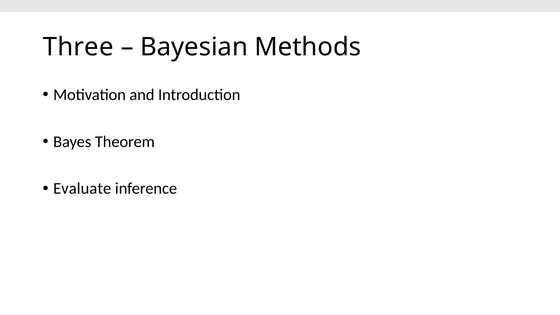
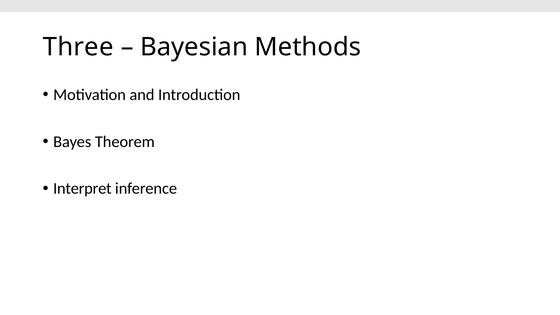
Evaluate: Evaluate -> Interpret
